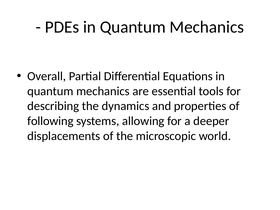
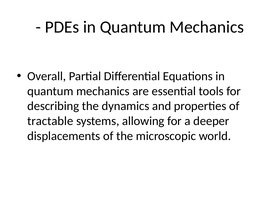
following: following -> tractable
